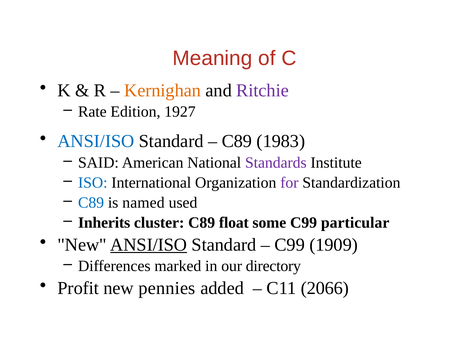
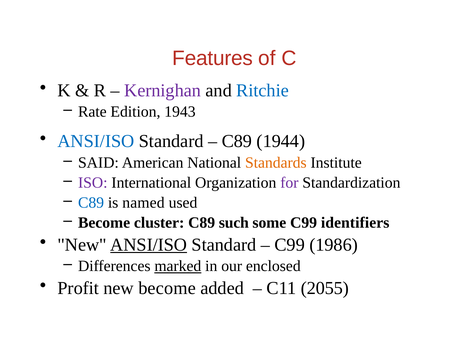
Meaning: Meaning -> Features
Kernighan colour: orange -> purple
Ritchie colour: purple -> blue
1927: 1927 -> 1943
1983: 1983 -> 1944
Standards colour: purple -> orange
ISO colour: blue -> purple
Inherits at (104, 223): Inherits -> Become
float: float -> such
particular: particular -> identifiers
1909: 1909 -> 1986
marked underline: none -> present
directory: directory -> enclosed
new pennies: pennies -> become
2066: 2066 -> 2055
